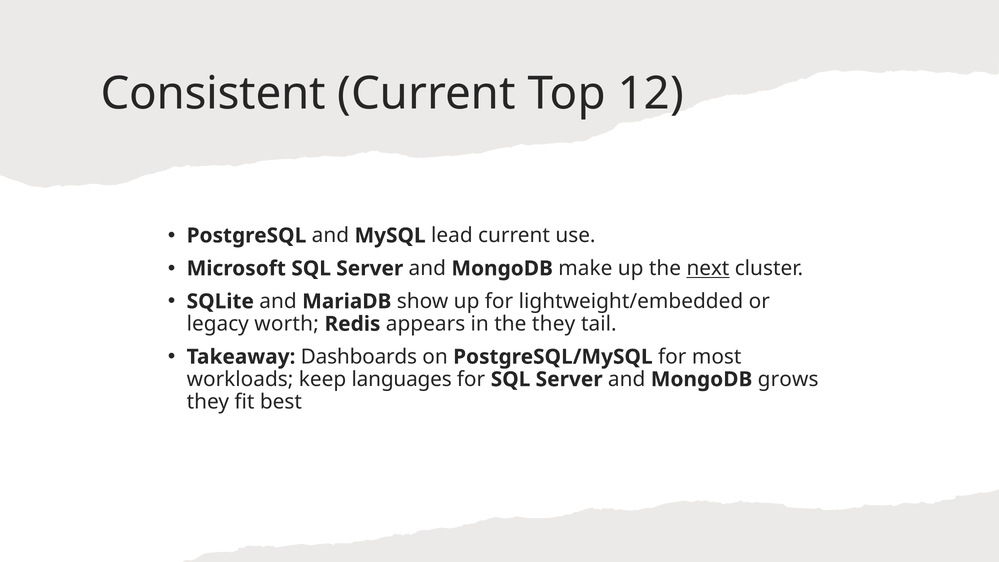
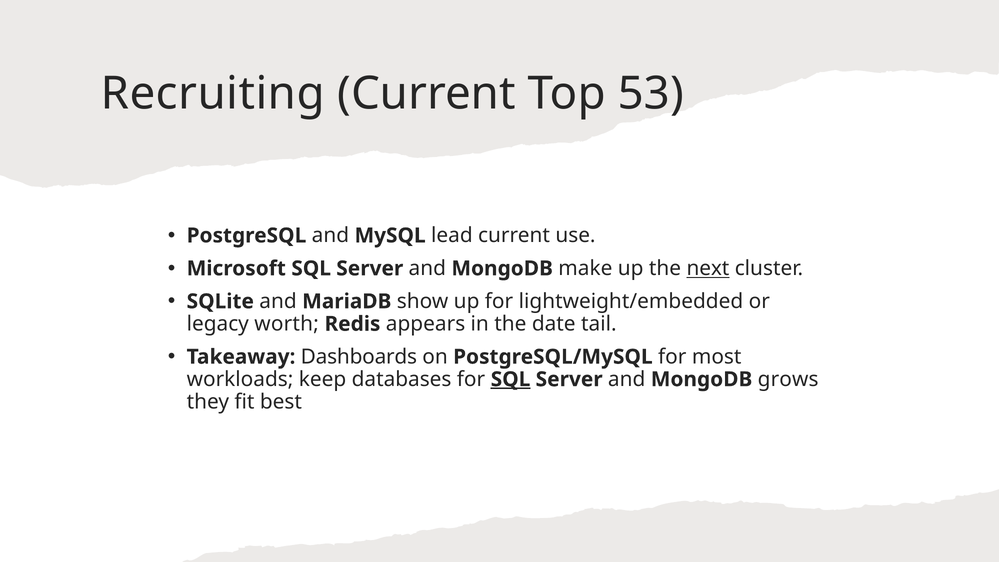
Consistent: Consistent -> Recruiting
12: 12 -> 53
the they: they -> date
languages: languages -> databases
SQL at (511, 379) underline: none -> present
